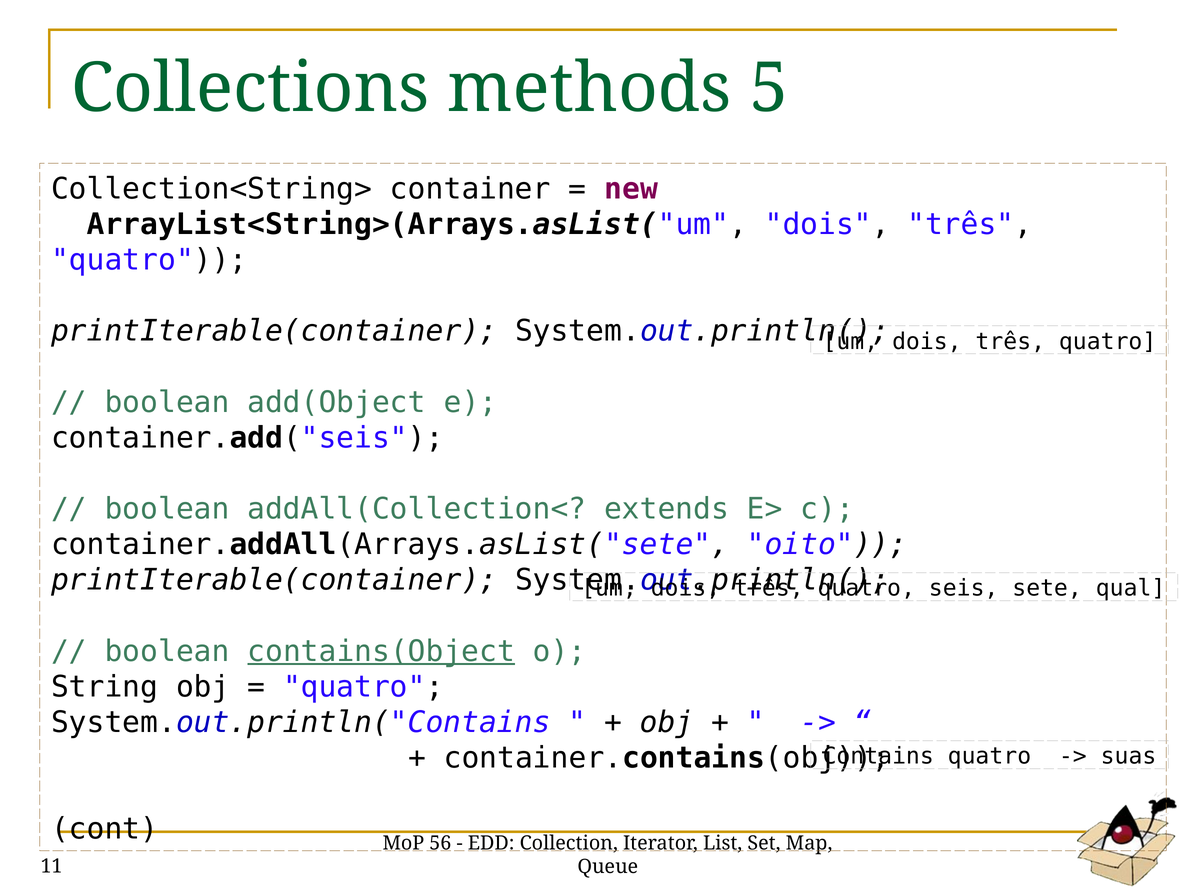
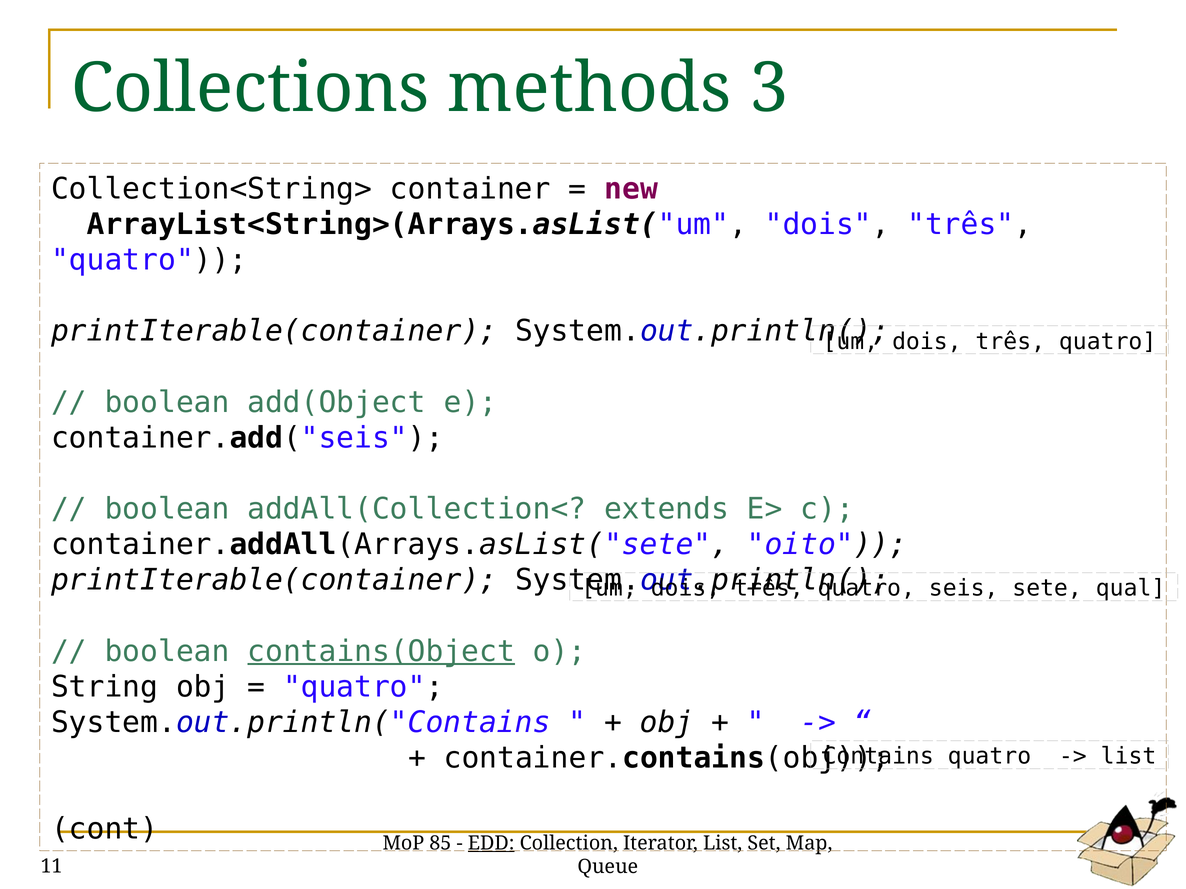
5: 5 -> 3
suas at (1129, 757): suas -> list
56: 56 -> 85
EDD underline: none -> present
